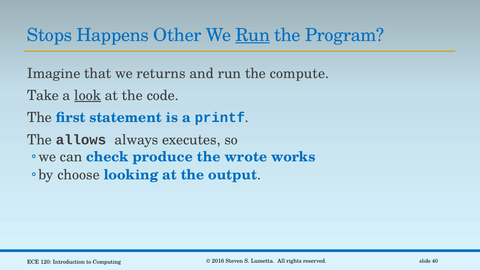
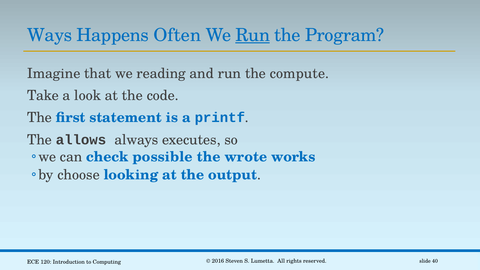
Stops: Stops -> Ways
Other: Other -> Often
returns: returns -> reading
look underline: present -> none
produce: produce -> possible
